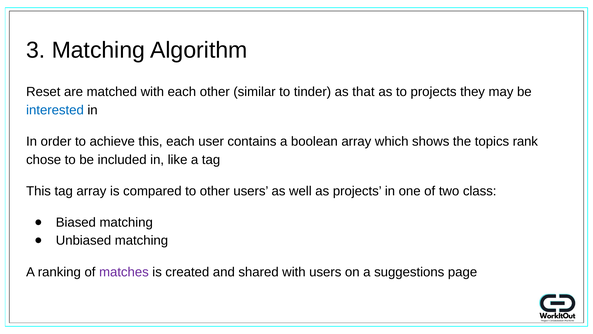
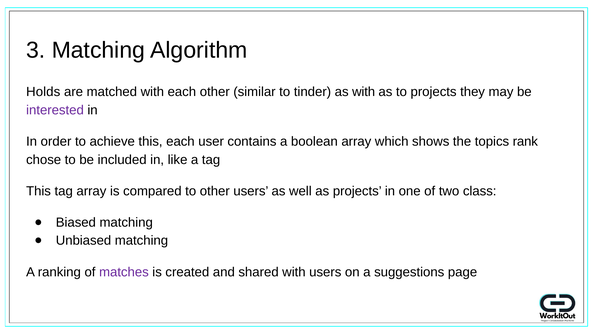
Reset: Reset -> Holds
as that: that -> with
interested colour: blue -> purple
